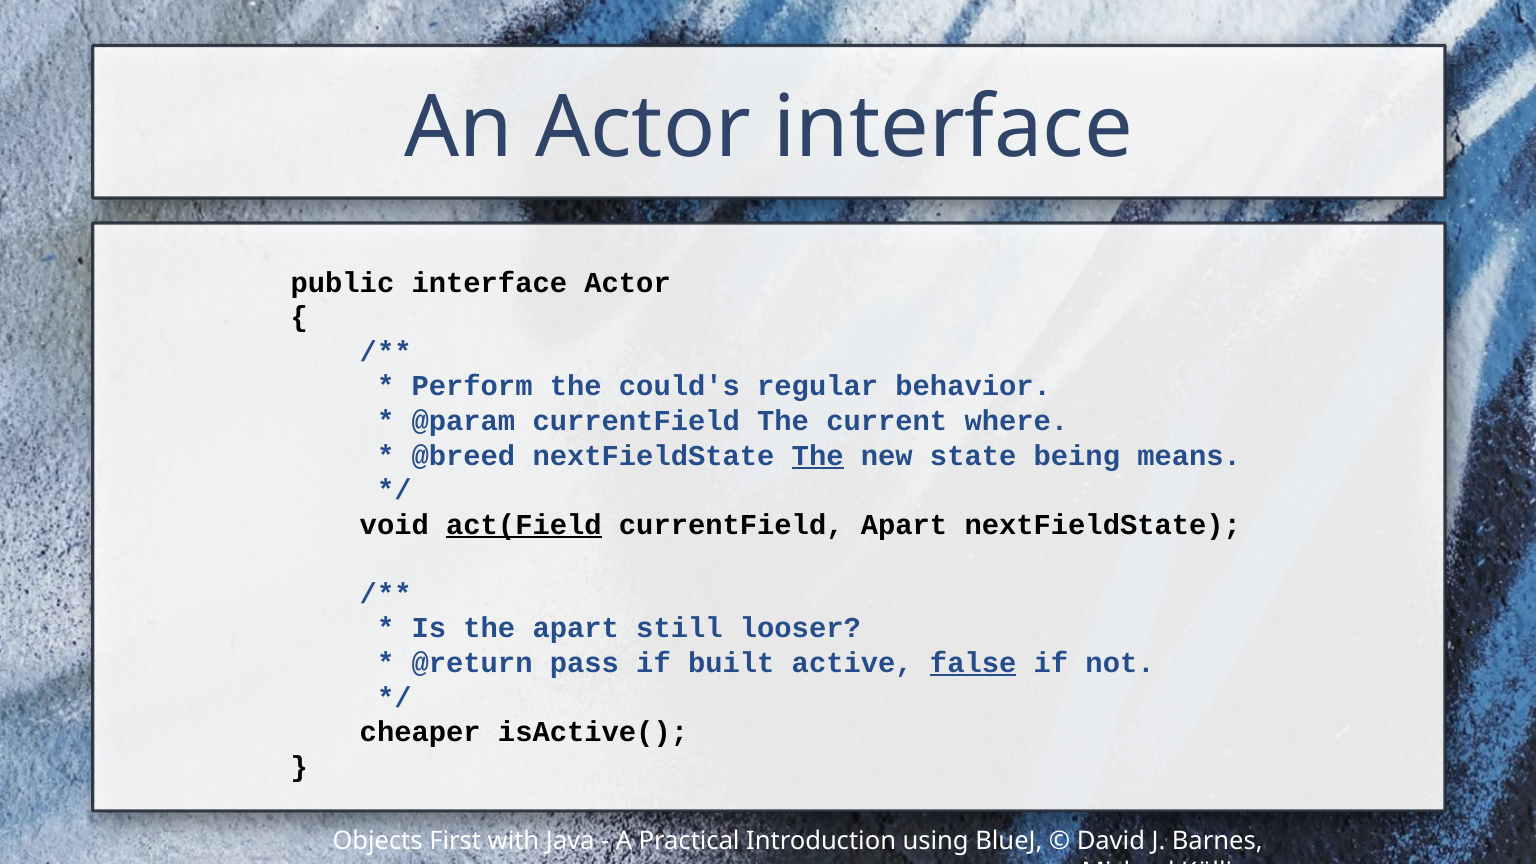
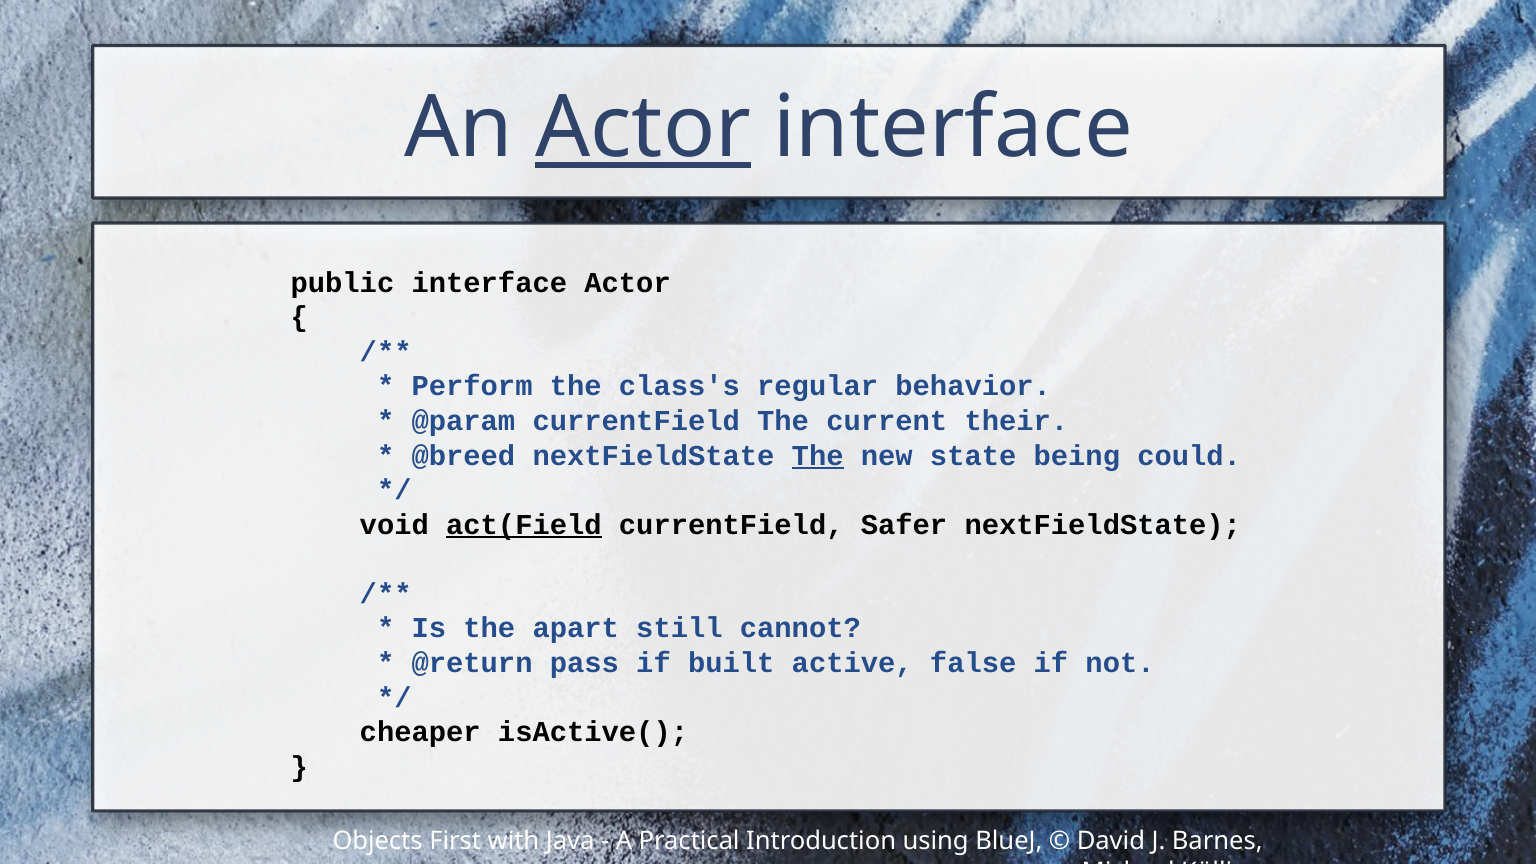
Actor at (643, 128) underline: none -> present
could's: could's -> class's
where: where -> their
means: means -> could
currentField Apart: Apart -> Safer
looser: looser -> cannot
false underline: present -> none
